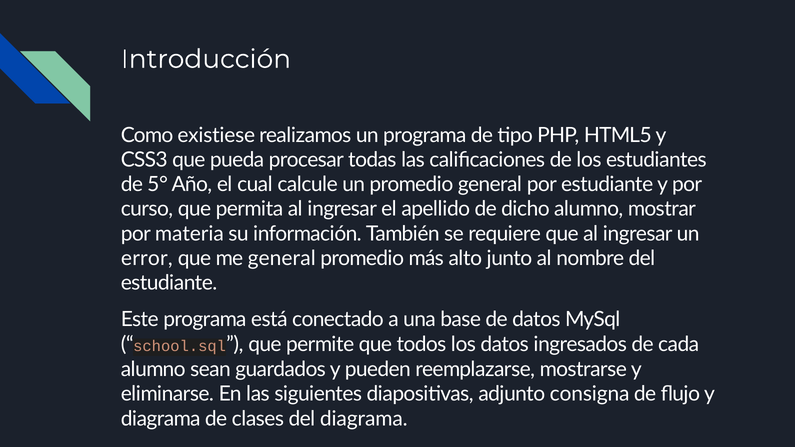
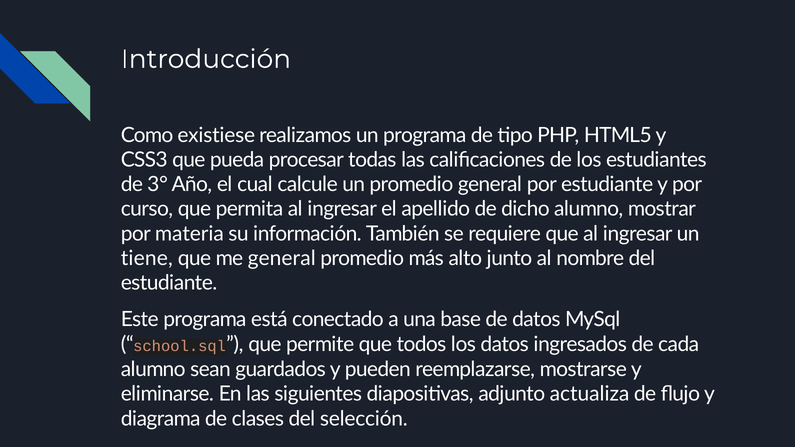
5°: 5° -> 3°
error: error -> tiene
consigna: consigna -> actualiza
del diagrama: diagrama -> selección
